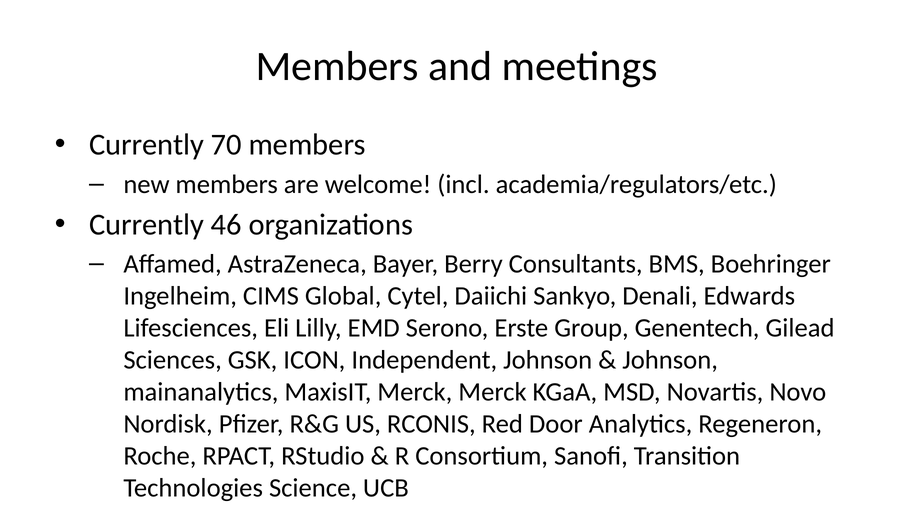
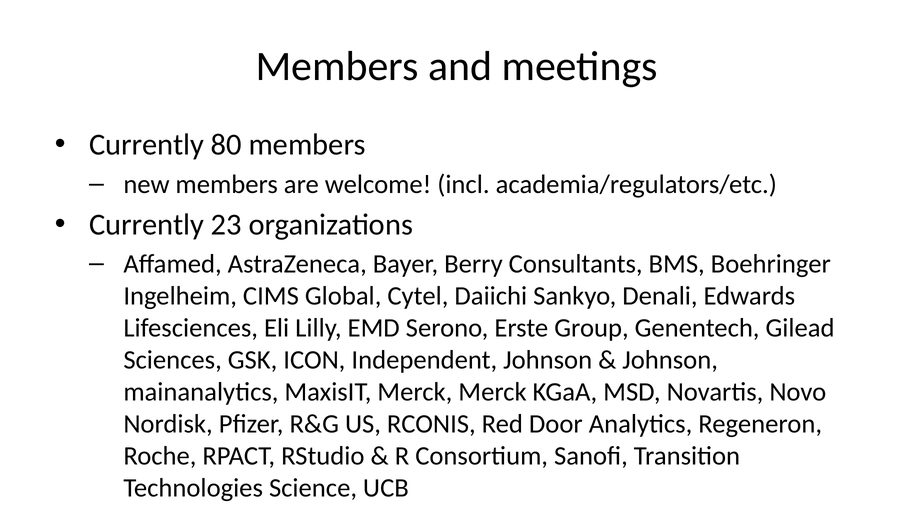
70: 70 -> 80
46: 46 -> 23
